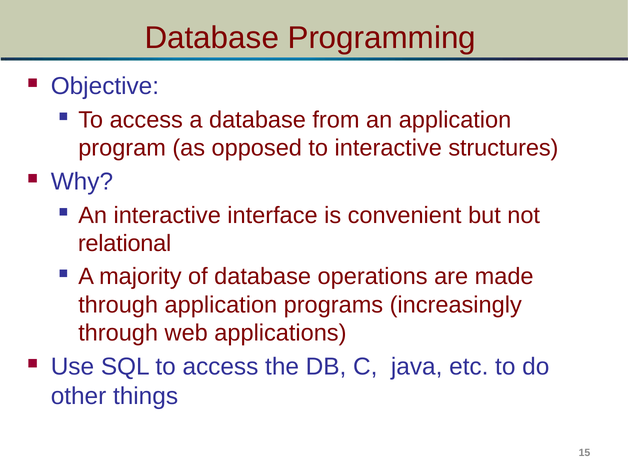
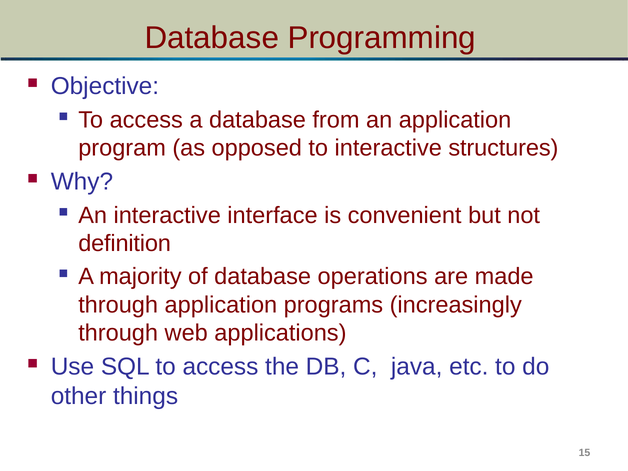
relational: relational -> definition
